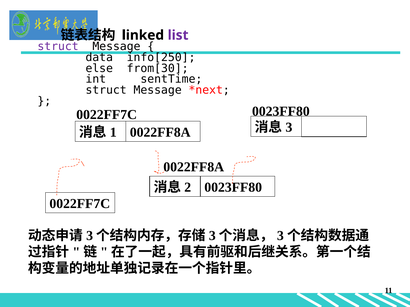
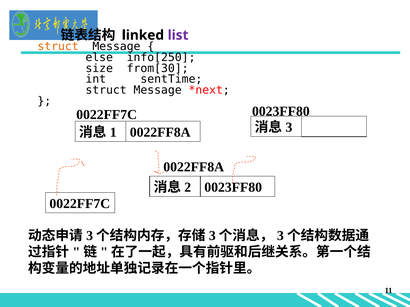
struct at (58, 46) colour: purple -> orange
data: data -> else
else: else -> size
